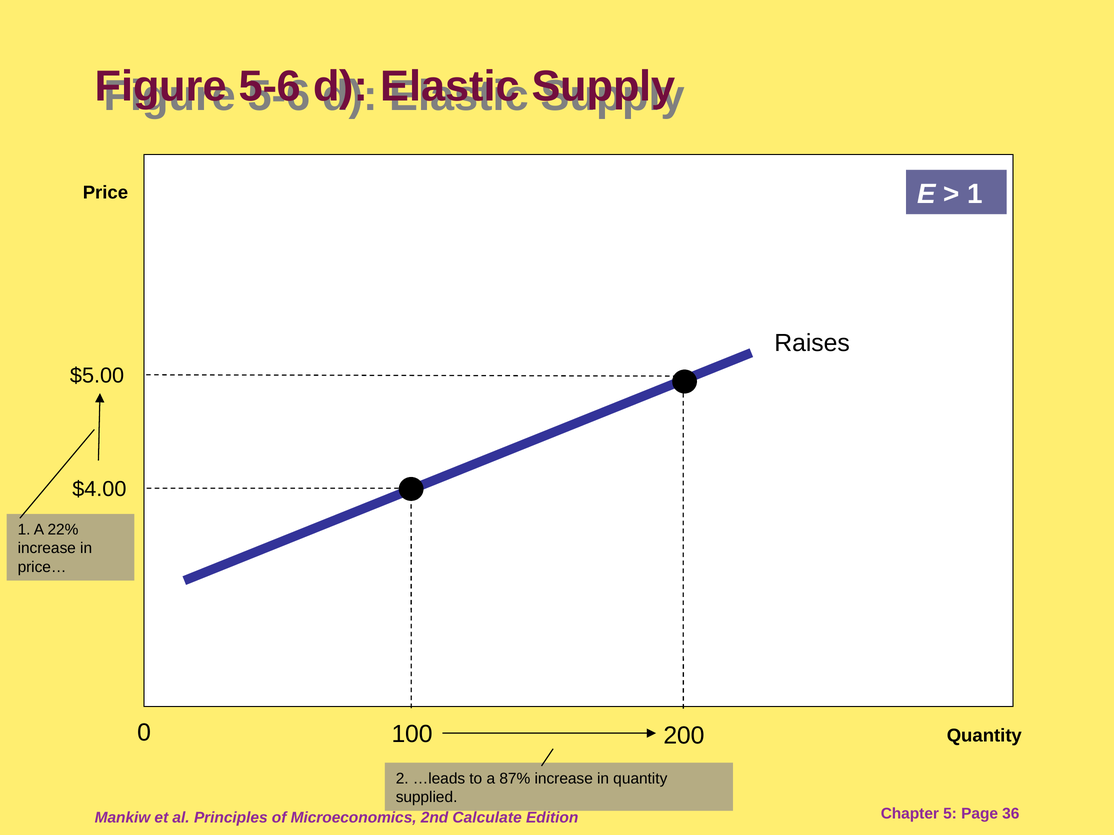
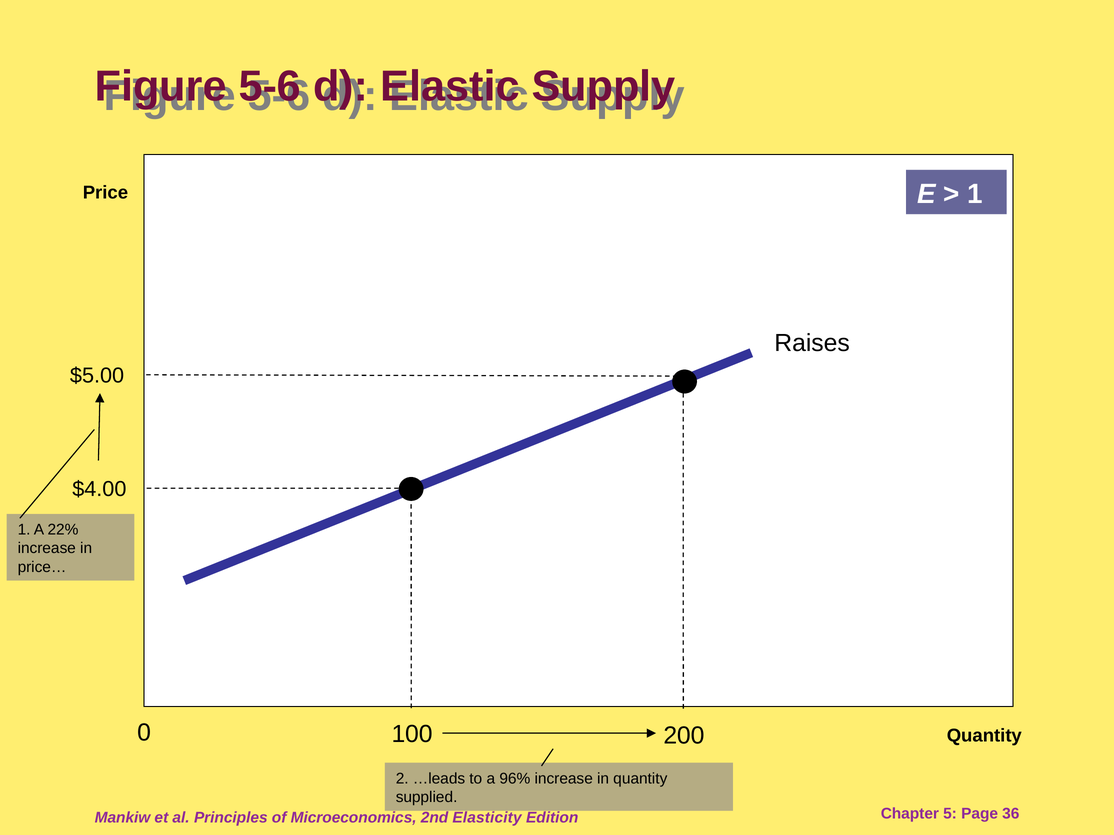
87%: 87% -> 96%
Calculate: Calculate -> Elasticity
